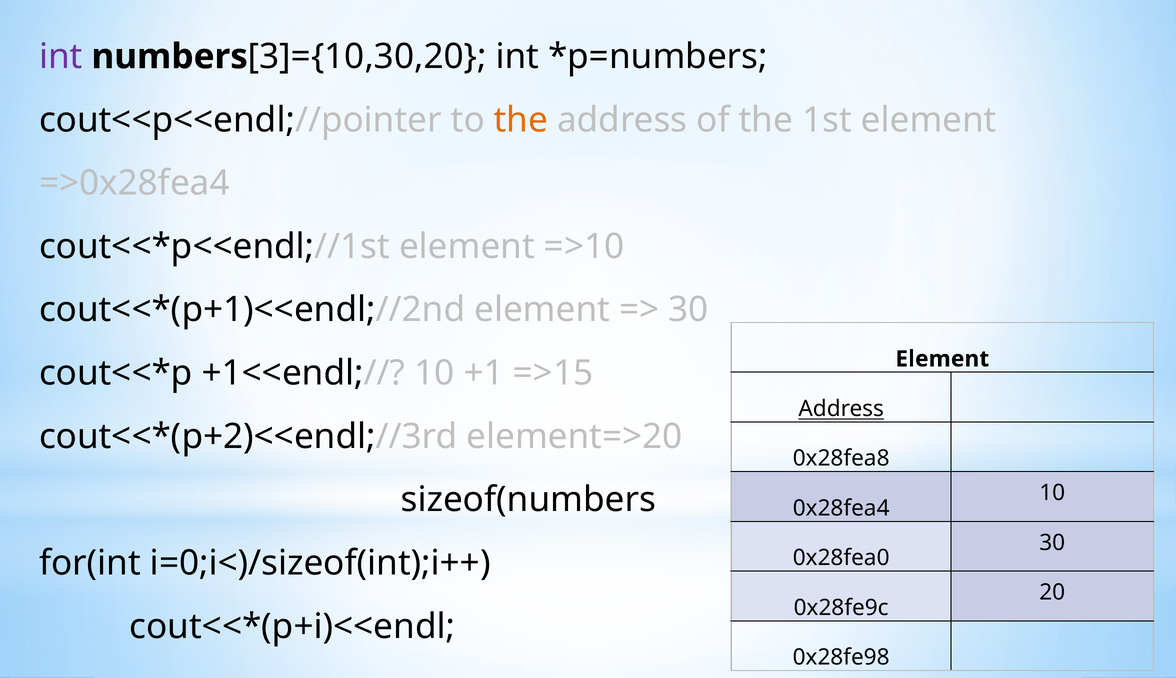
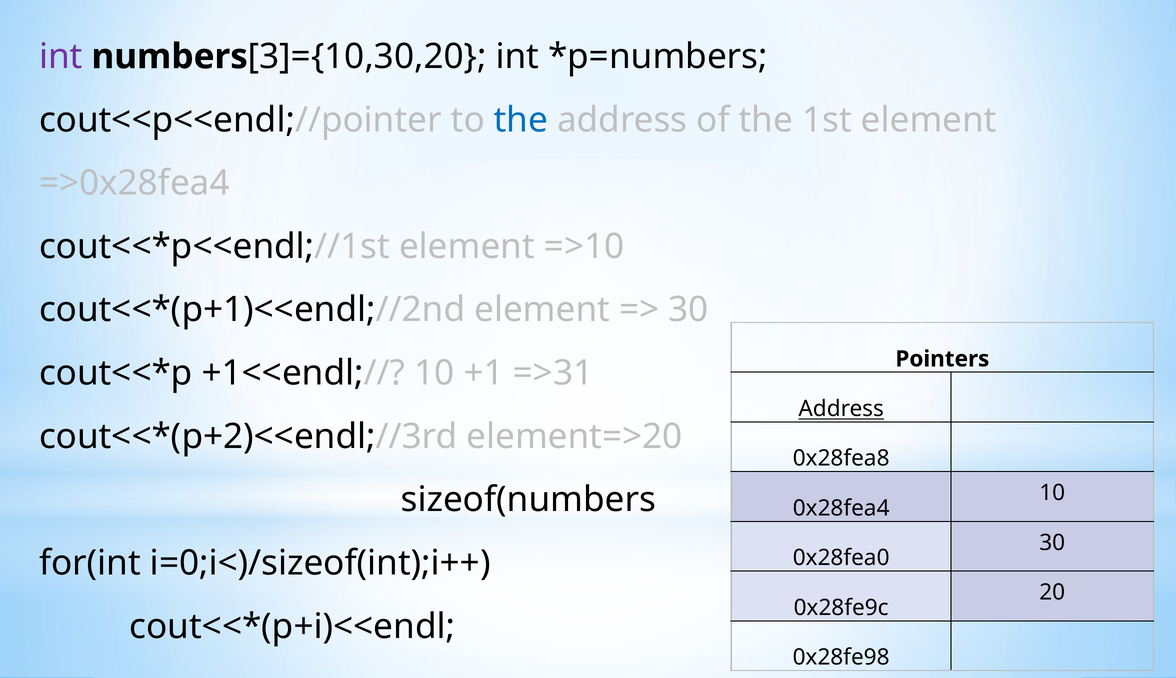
the at (521, 120) colour: orange -> blue
Element at (942, 359): Element -> Pointers
=>15: =>15 -> =>31
